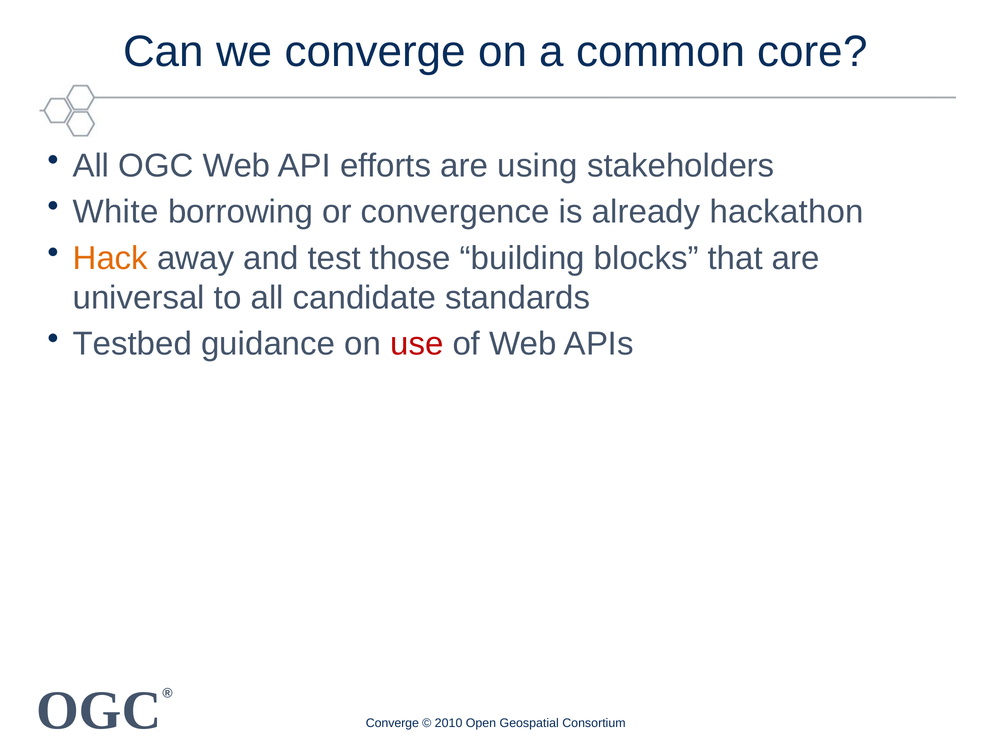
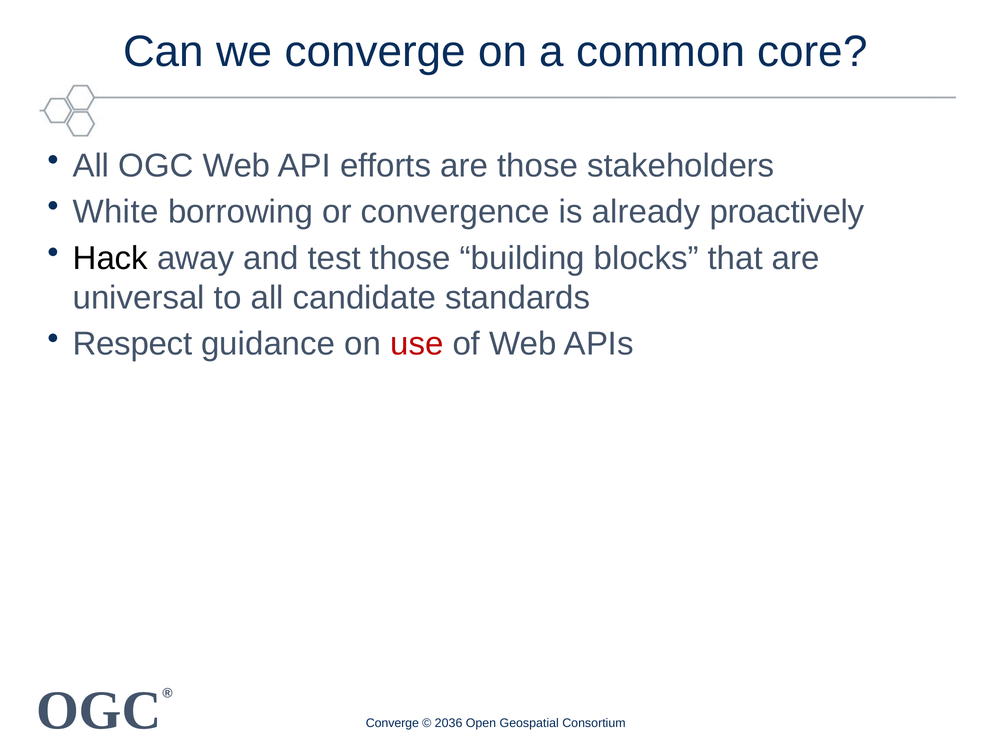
are using: using -> those
hackathon: hackathon -> proactively
Hack colour: orange -> black
Testbed: Testbed -> Respect
2010: 2010 -> 2036
